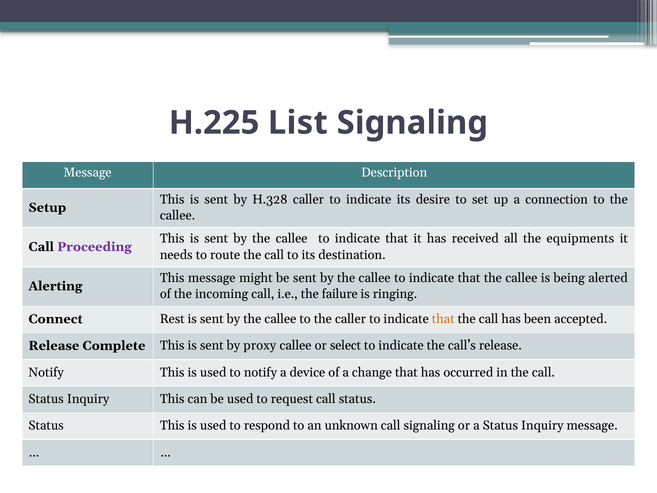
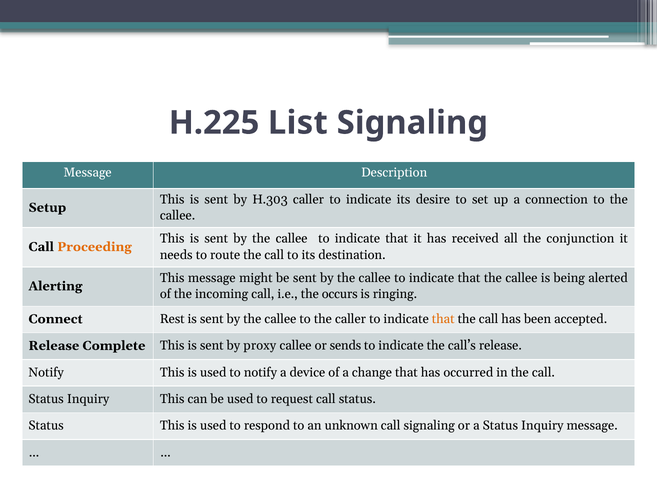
H.328: H.328 -> H.303
equipments: equipments -> conjunction
Proceeding colour: purple -> orange
failure: failure -> occurs
select: select -> sends
